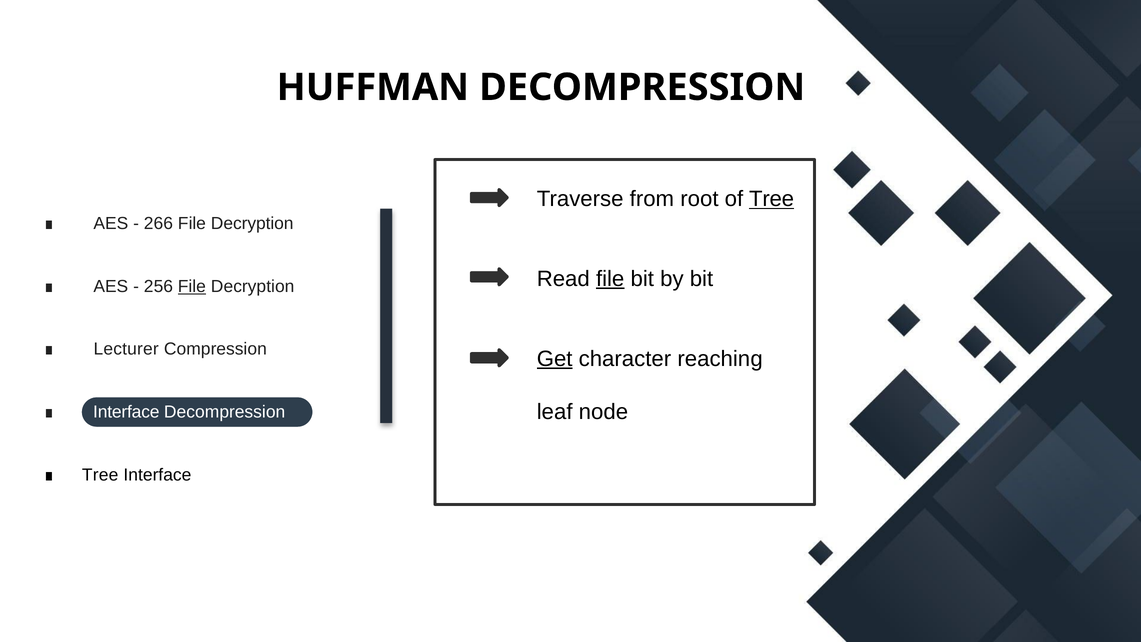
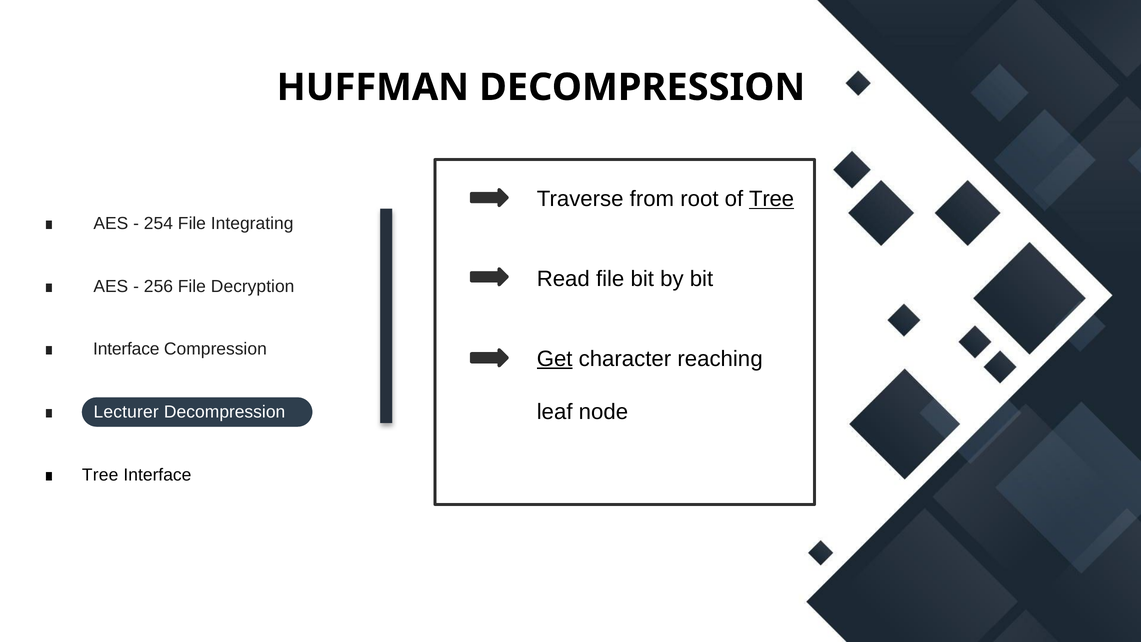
266: 266 -> 254
Decryption at (252, 223): Decryption -> Integrating
file at (610, 279) underline: present -> none
File at (192, 286) underline: present -> none
Lecturer at (126, 349): Lecturer -> Interface
Interface at (126, 412): Interface -> Lecturer
